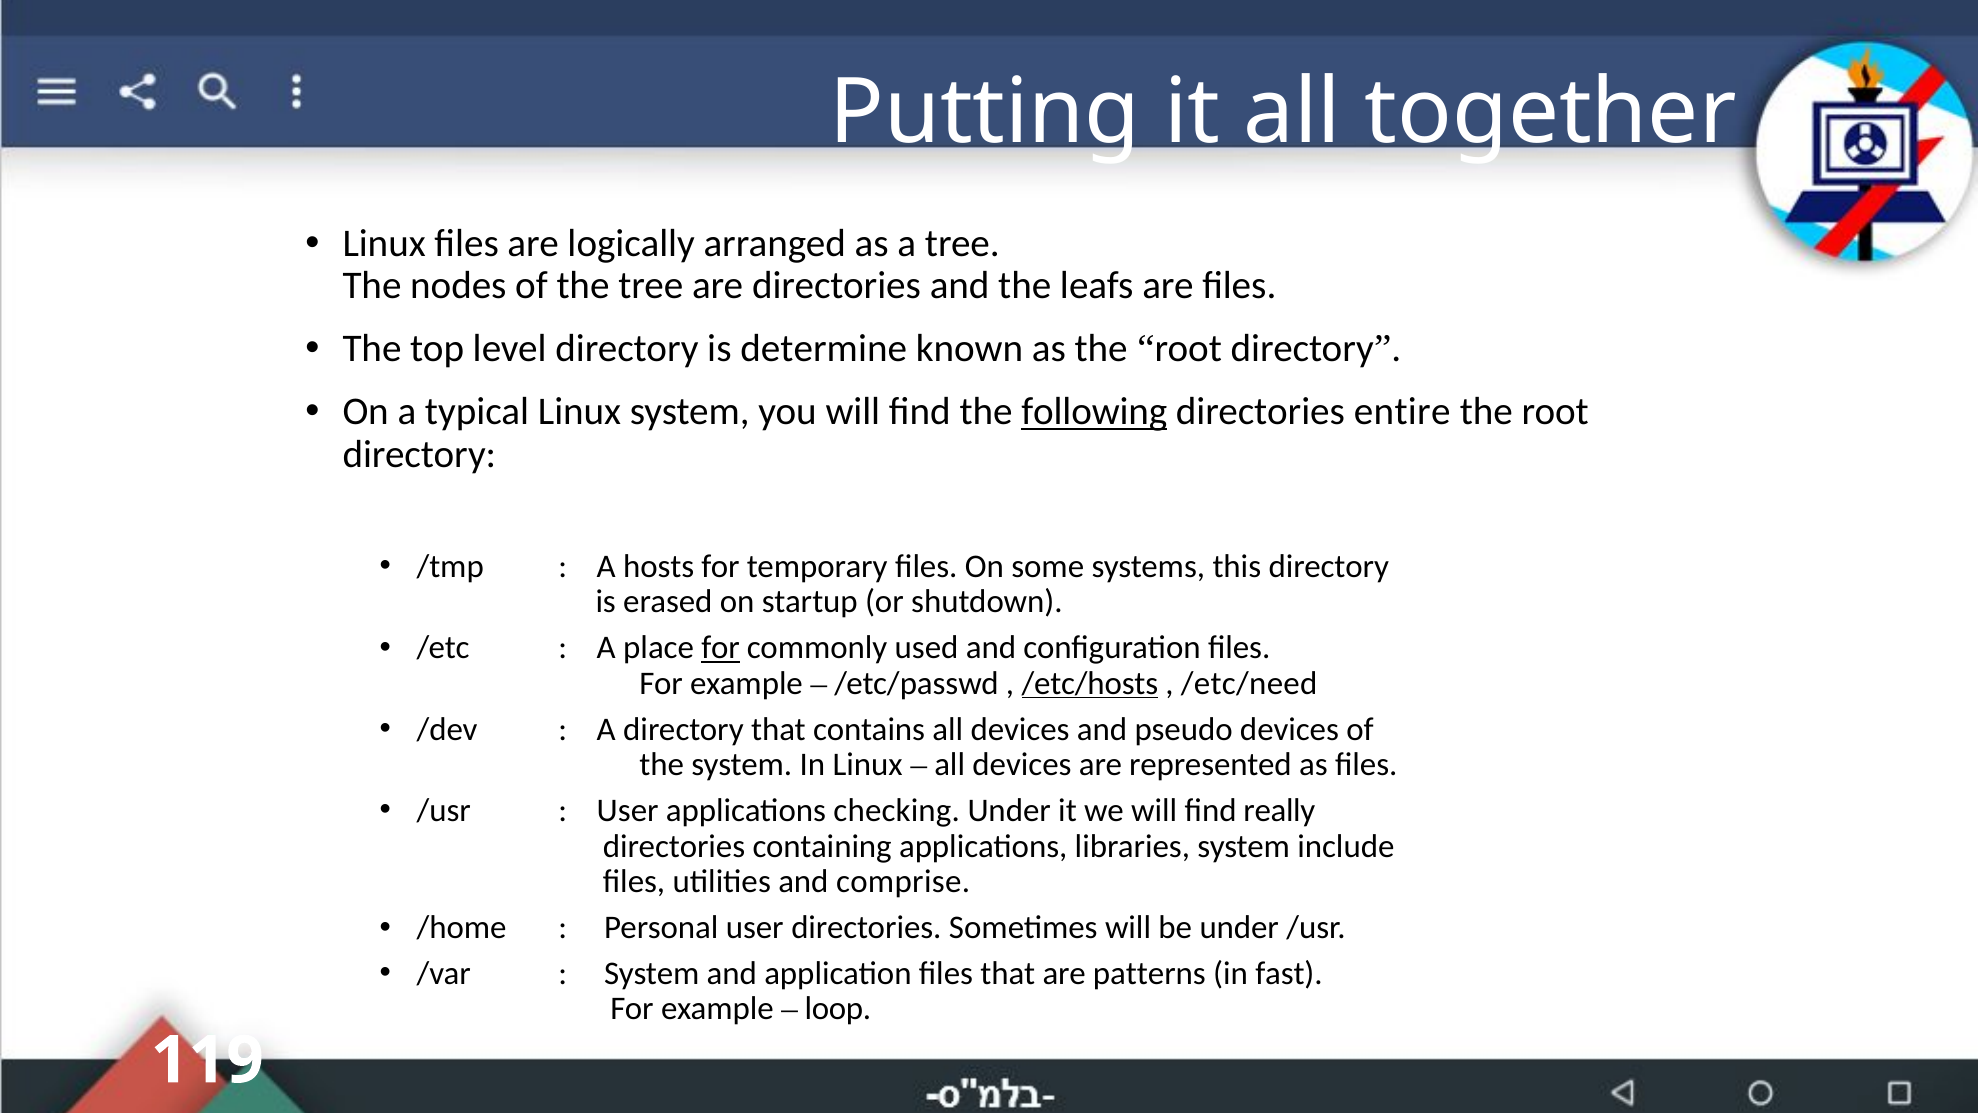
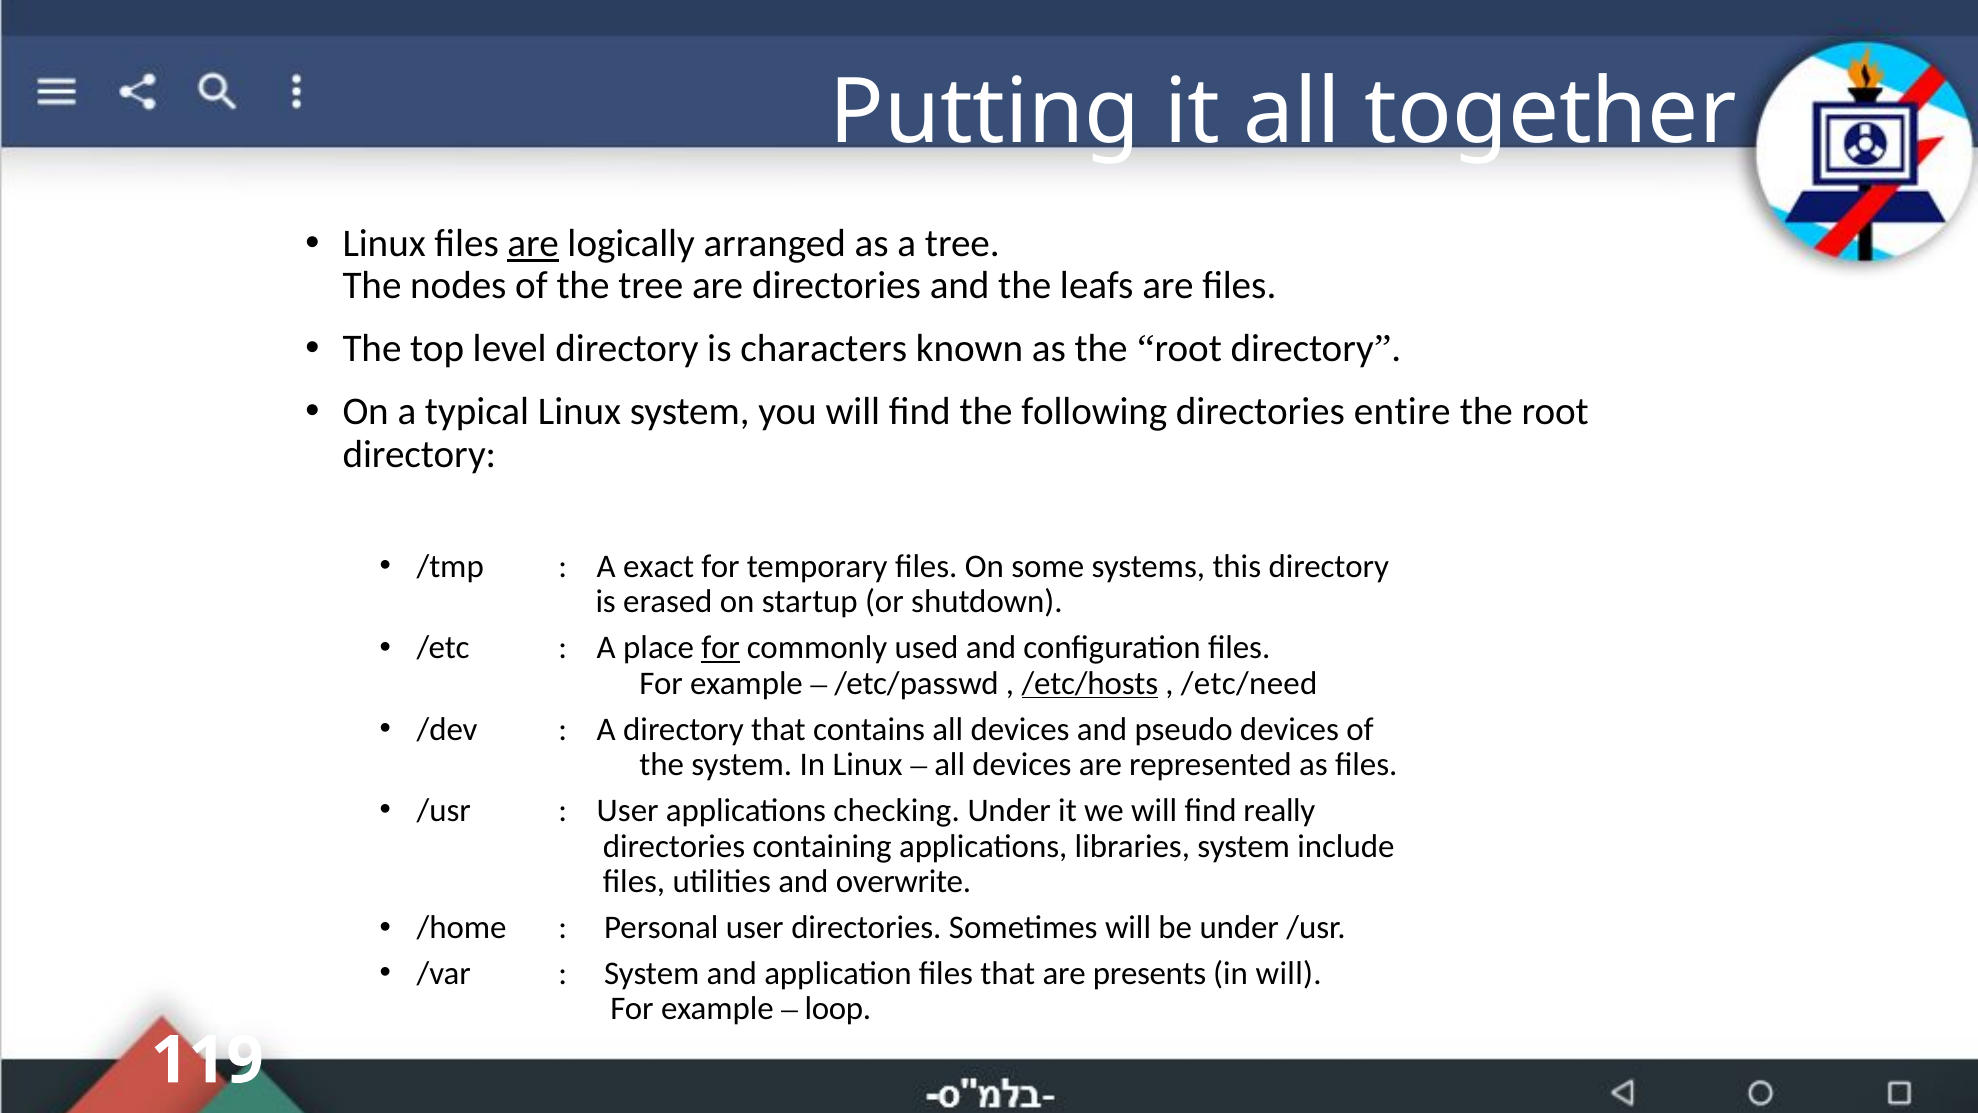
are at (533, 244) underline: none -> present
determine: determine -> characters
following underline: present -> none
hosts: hosts -> exact
comprise: comprise -> overwrite
patterns: patterns -> presents
in fast: fast -> will
